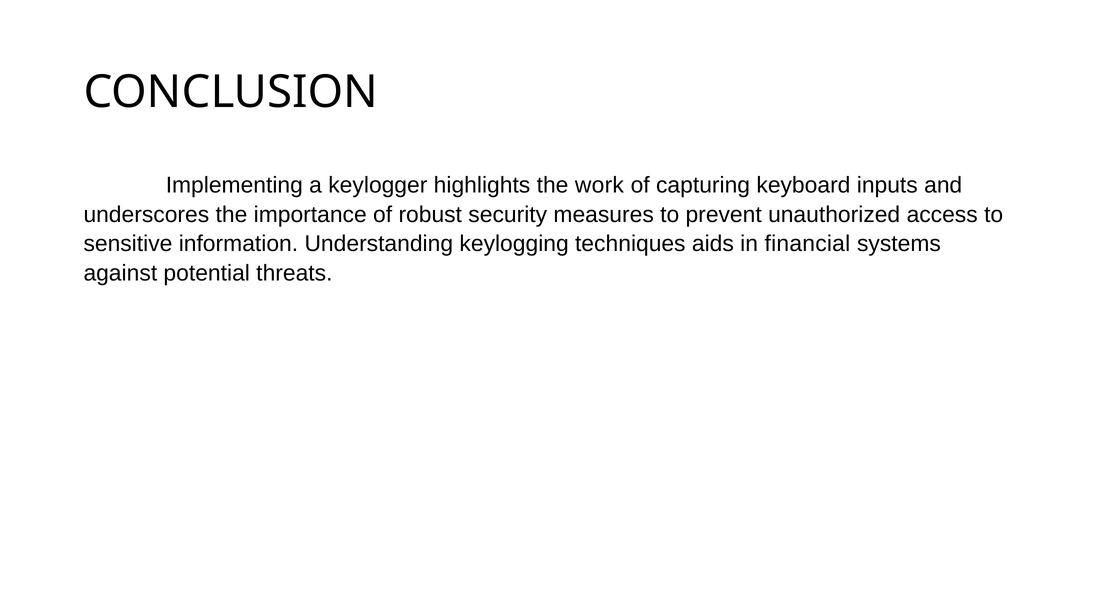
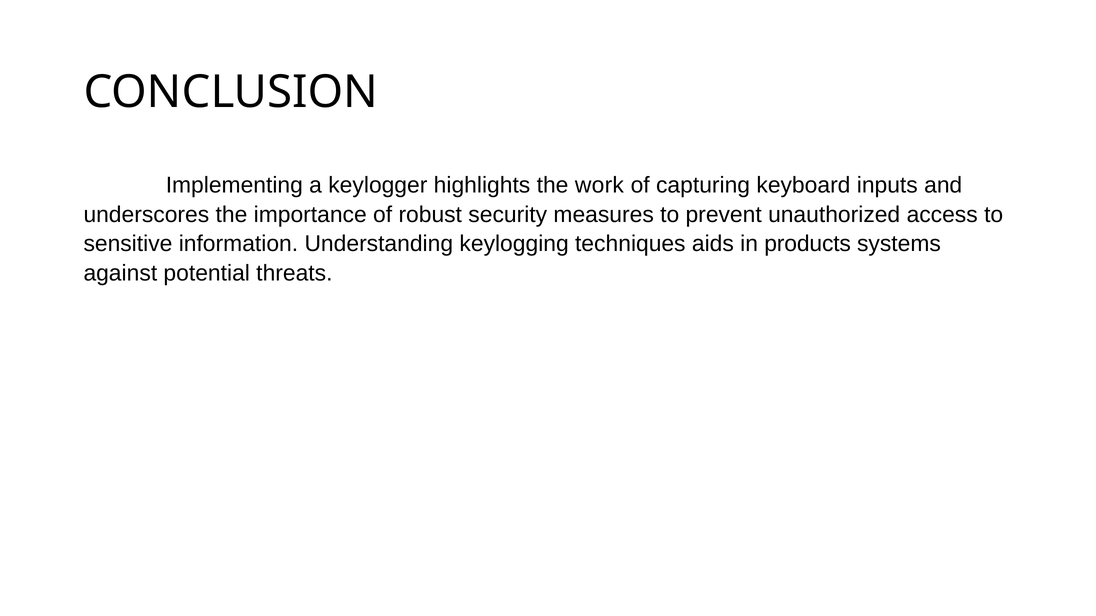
financial: financial -> products
